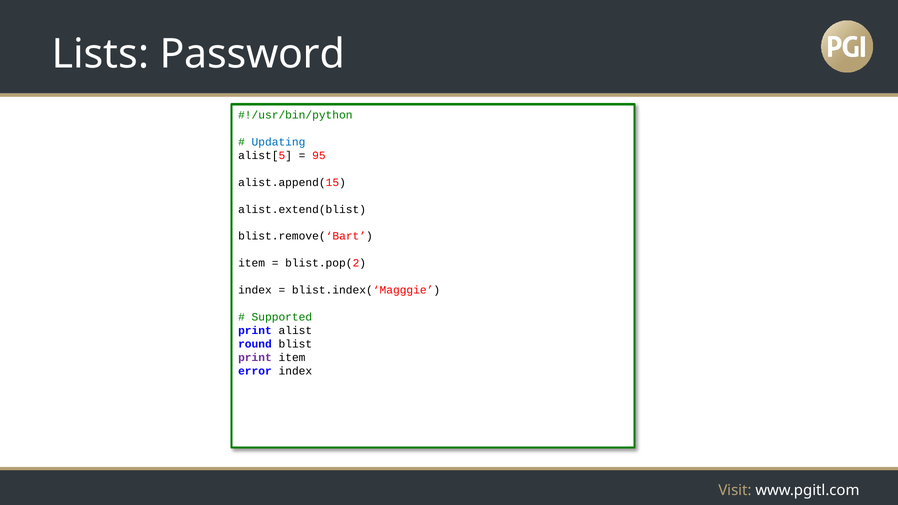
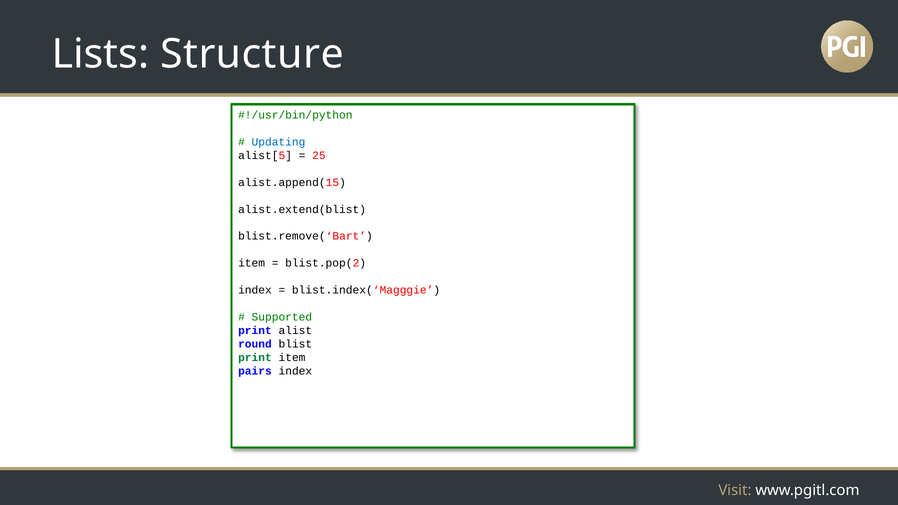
Password: Password -> Structure
95: 95 -> 25
print at (255, 358) colour: purple -> green
error: error -> pairs
